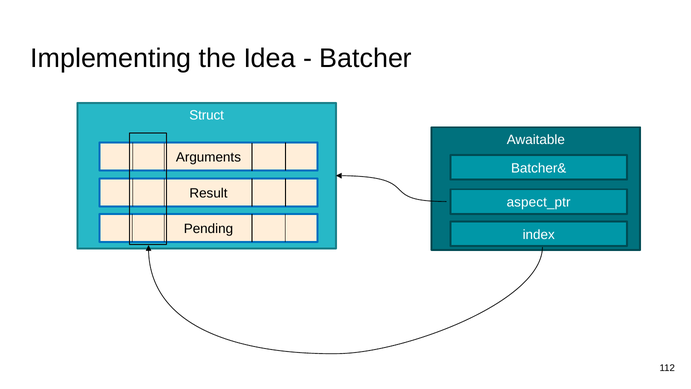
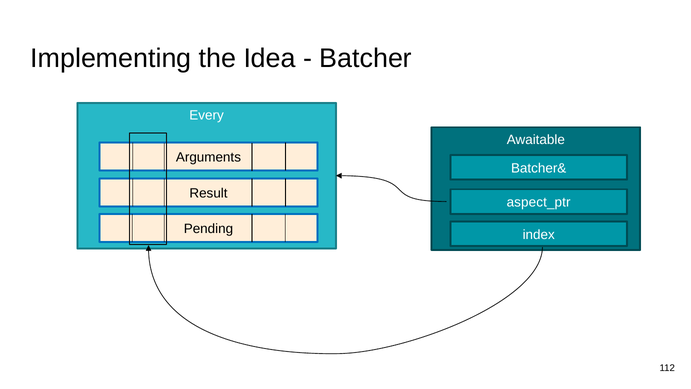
Struct: Struct -> Every
